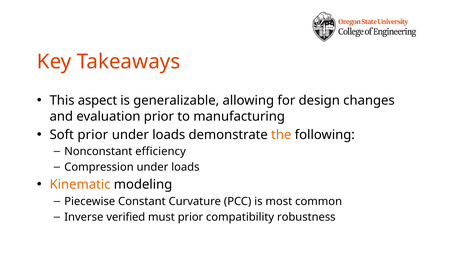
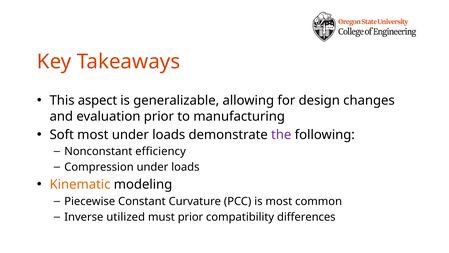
Soft prior: prior -> most
the colour: orange -> purple
verified: verified -> utilized
robustness: robustness -> differences
